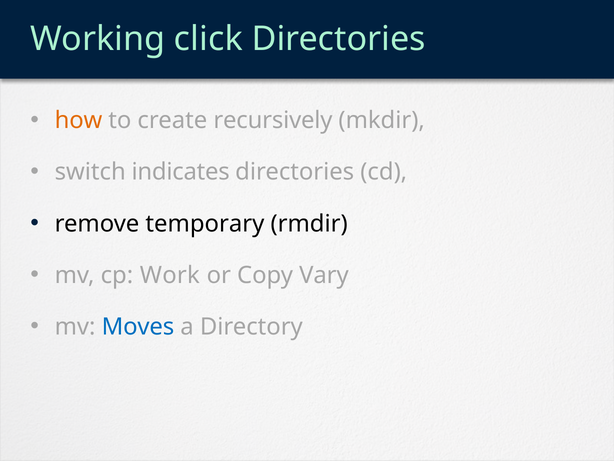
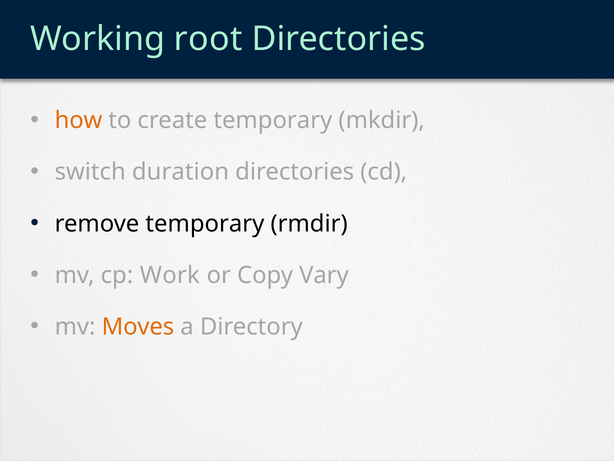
click: click -> root
create recursively: recursively -> temporary
indicates: indicates -> duration
Moves colour: blue -> orange
